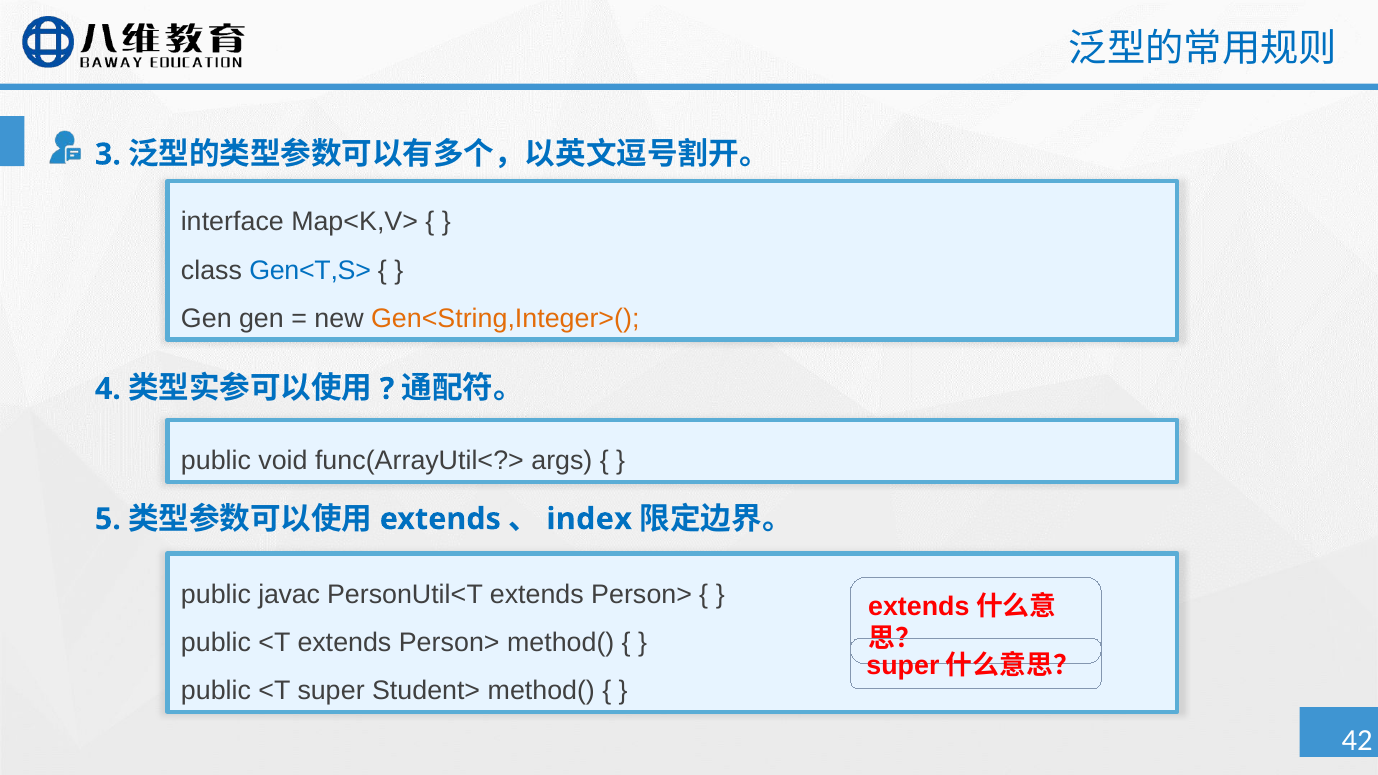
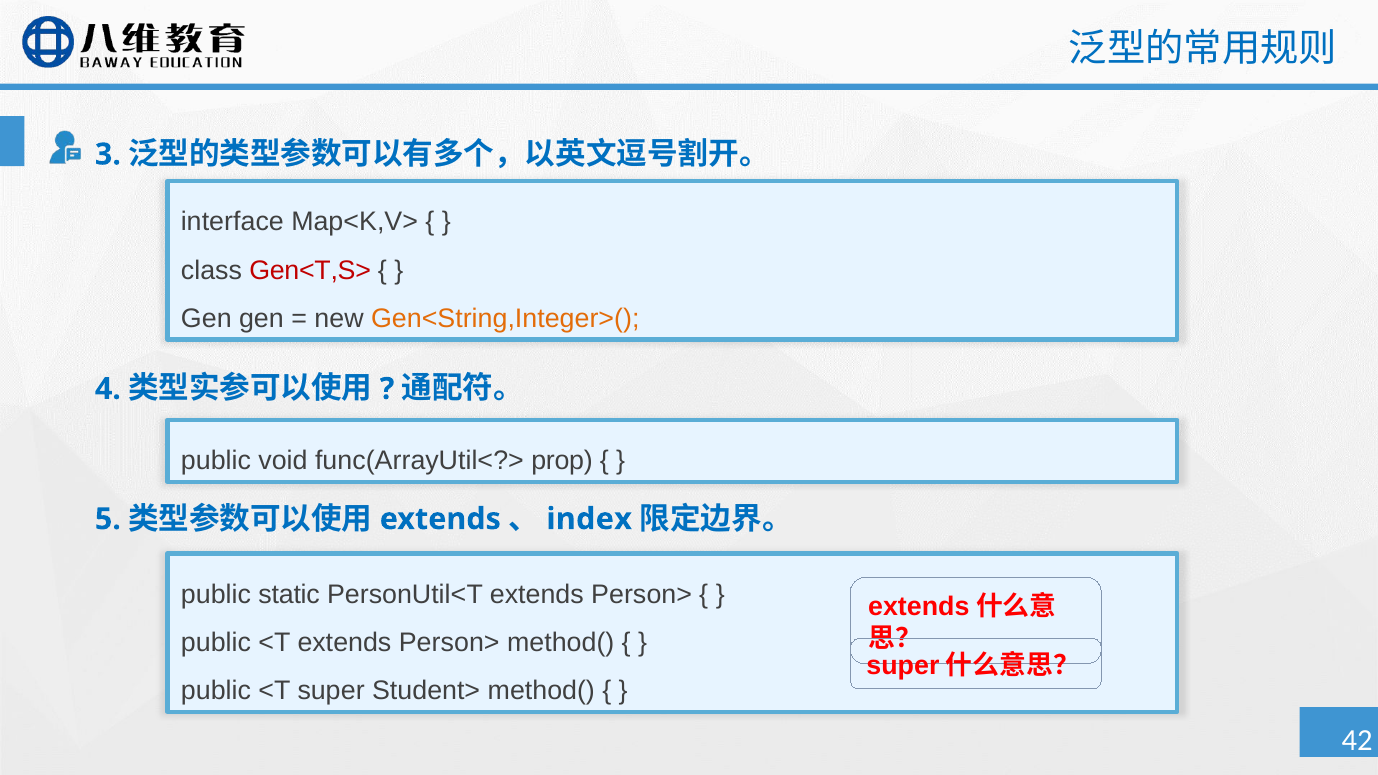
Gen<T,S> colour: blue -> red
args: args -> prop
javac: javac -> static
